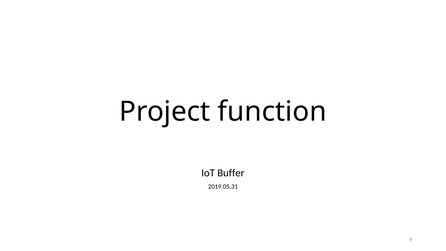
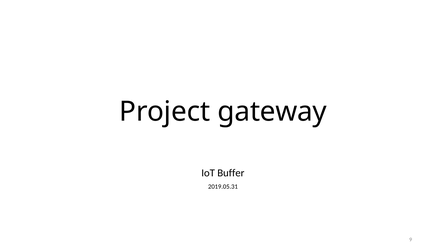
function: function -> gateway
